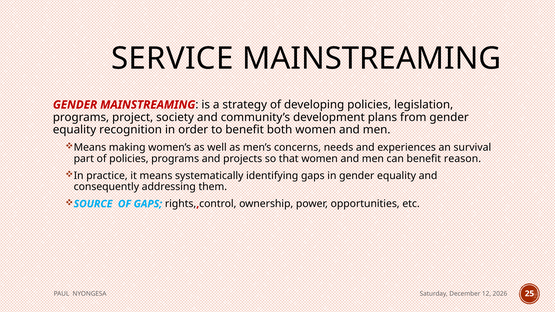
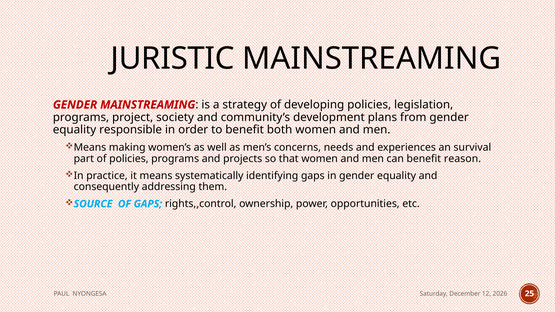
SERVICE: SERVICE -> JURISTIC
recognition: recognition -> responsible
